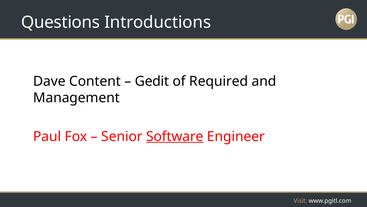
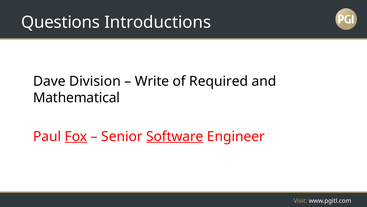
Content: Content -> Division
Gedit: Gedit -> Write
Management: Management -> Mathematical
Fox underline: none -> present
